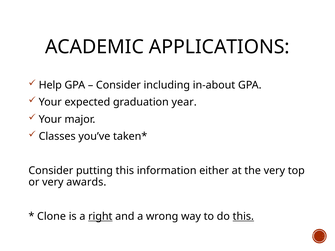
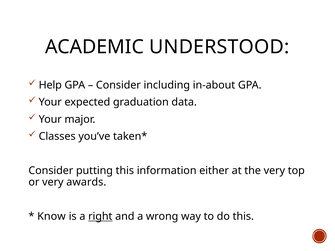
APPLICATIONS: APPLICATIONS -> UNDERSTOOD
year: year -> data
Clone: Clone -> Know
this at (243, 217) underline: present -> none
